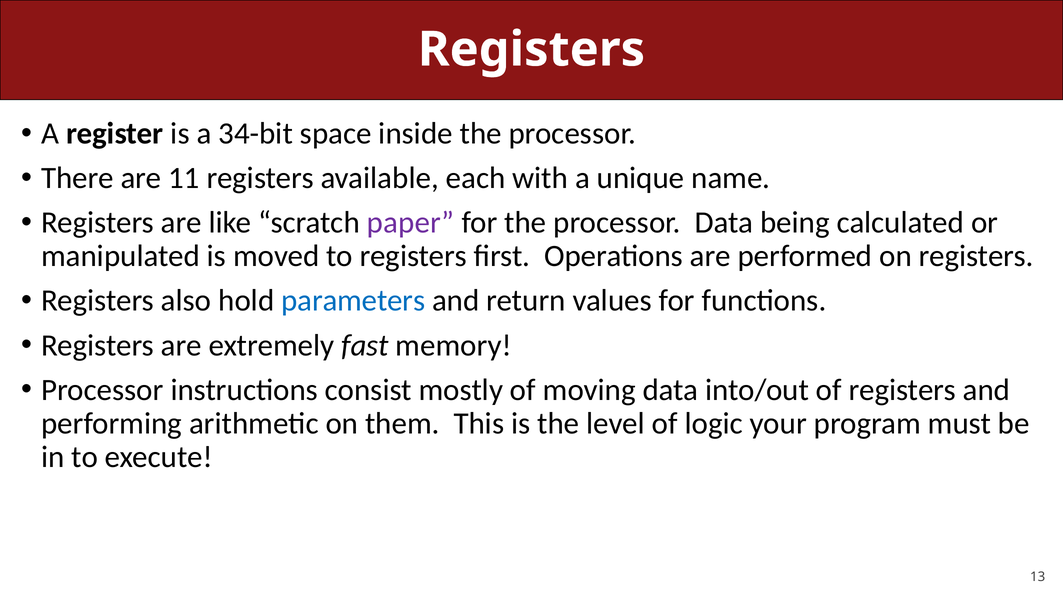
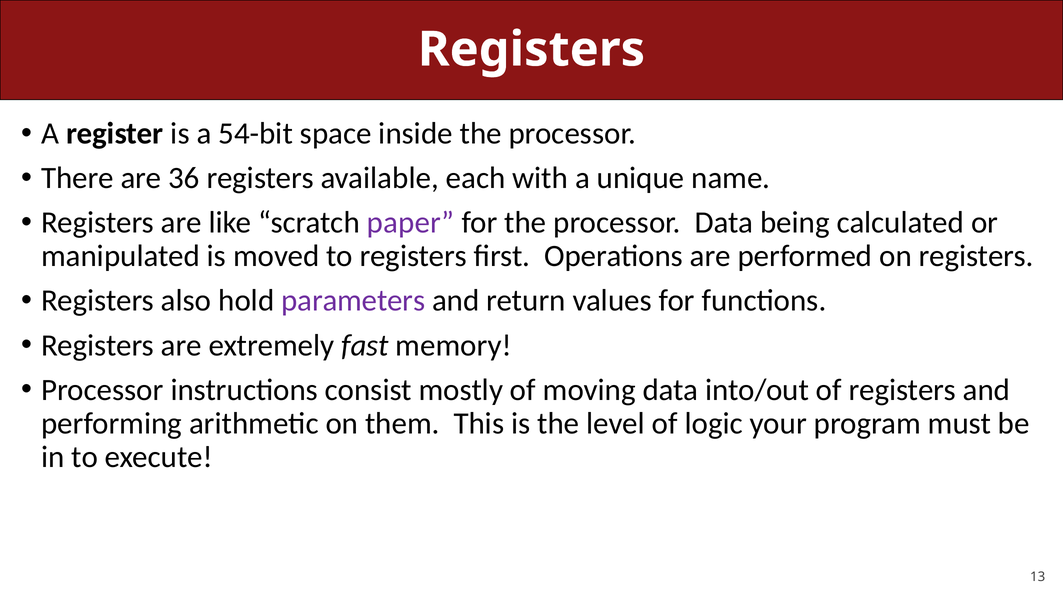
34-bit: 34-bit -> 54-bit
11: 11 -> 36
parameters colour: blue -> purple
